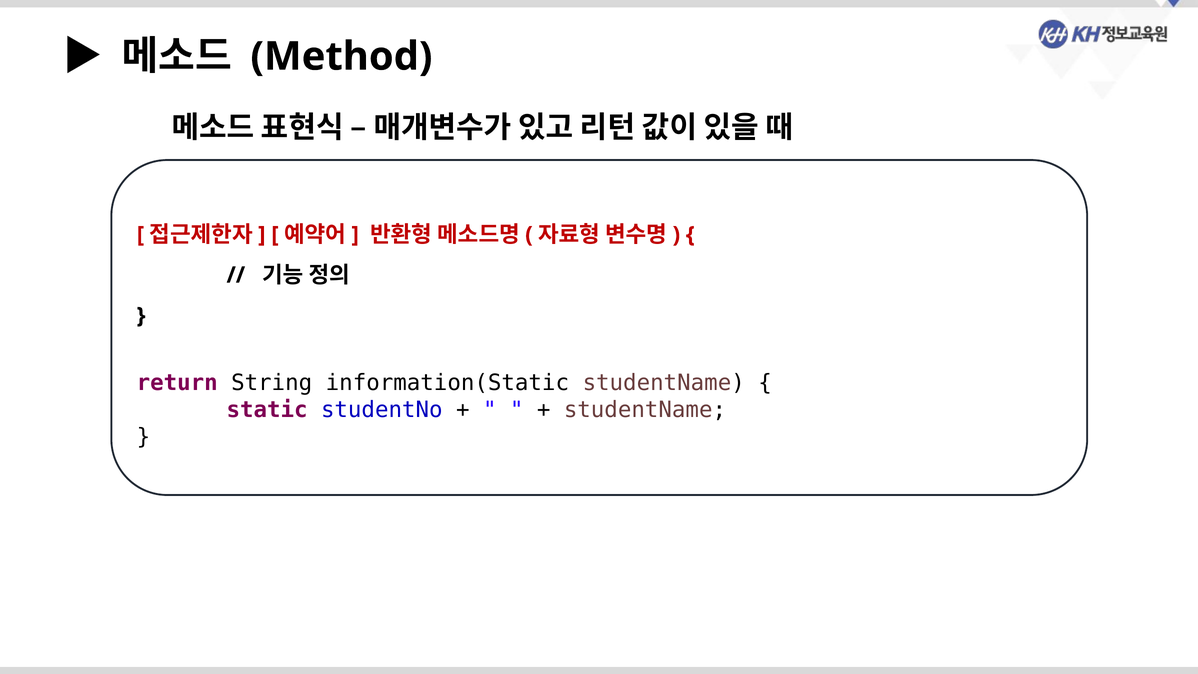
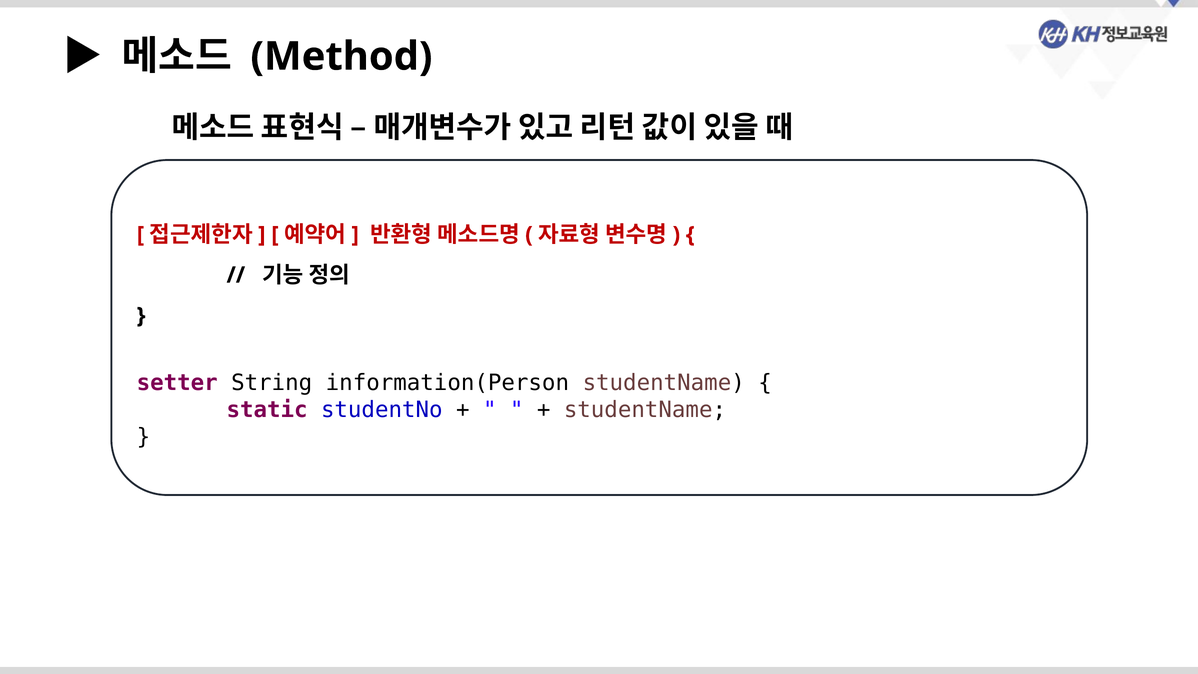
return: return -> setter
information(Static: information(Static -> information(Person
